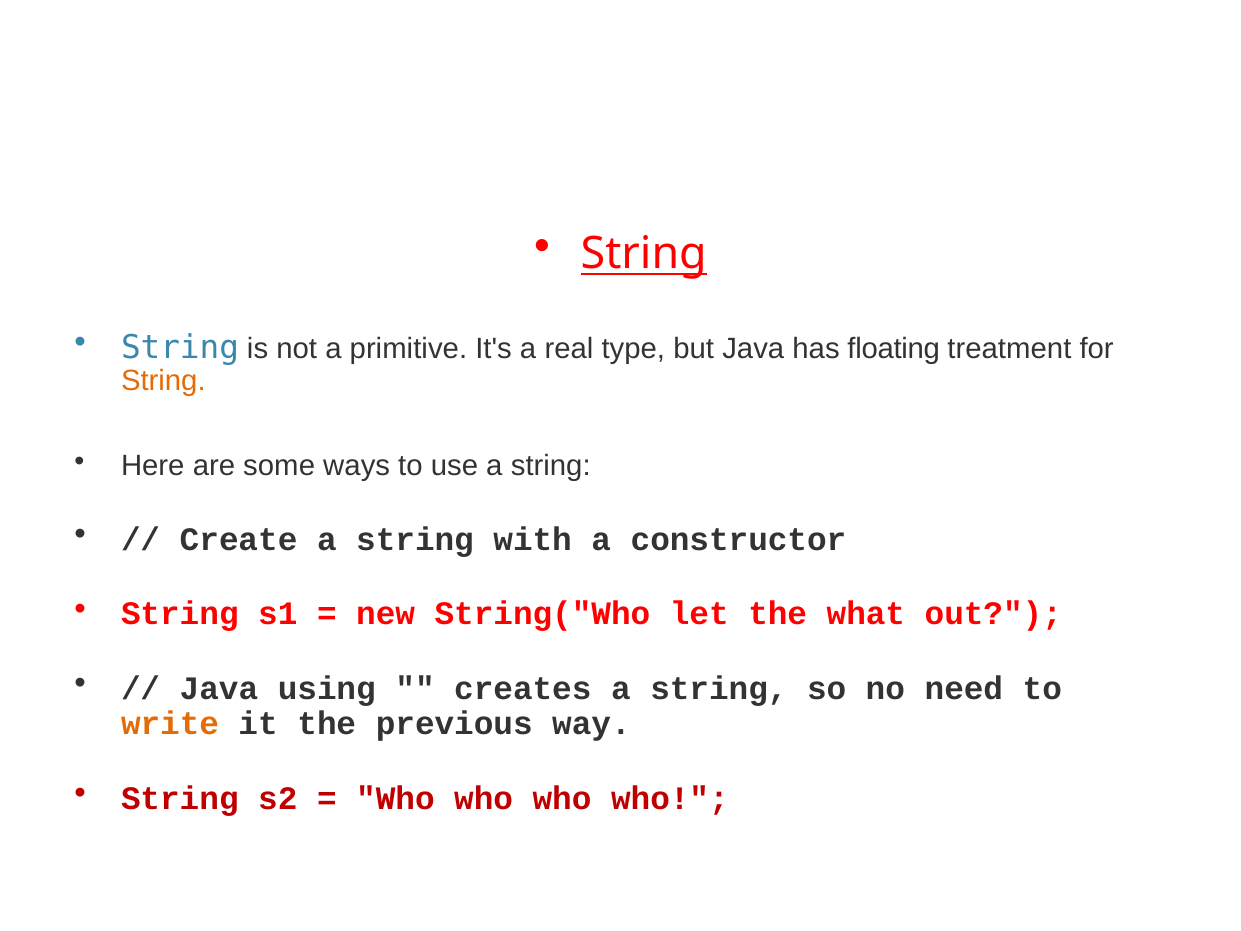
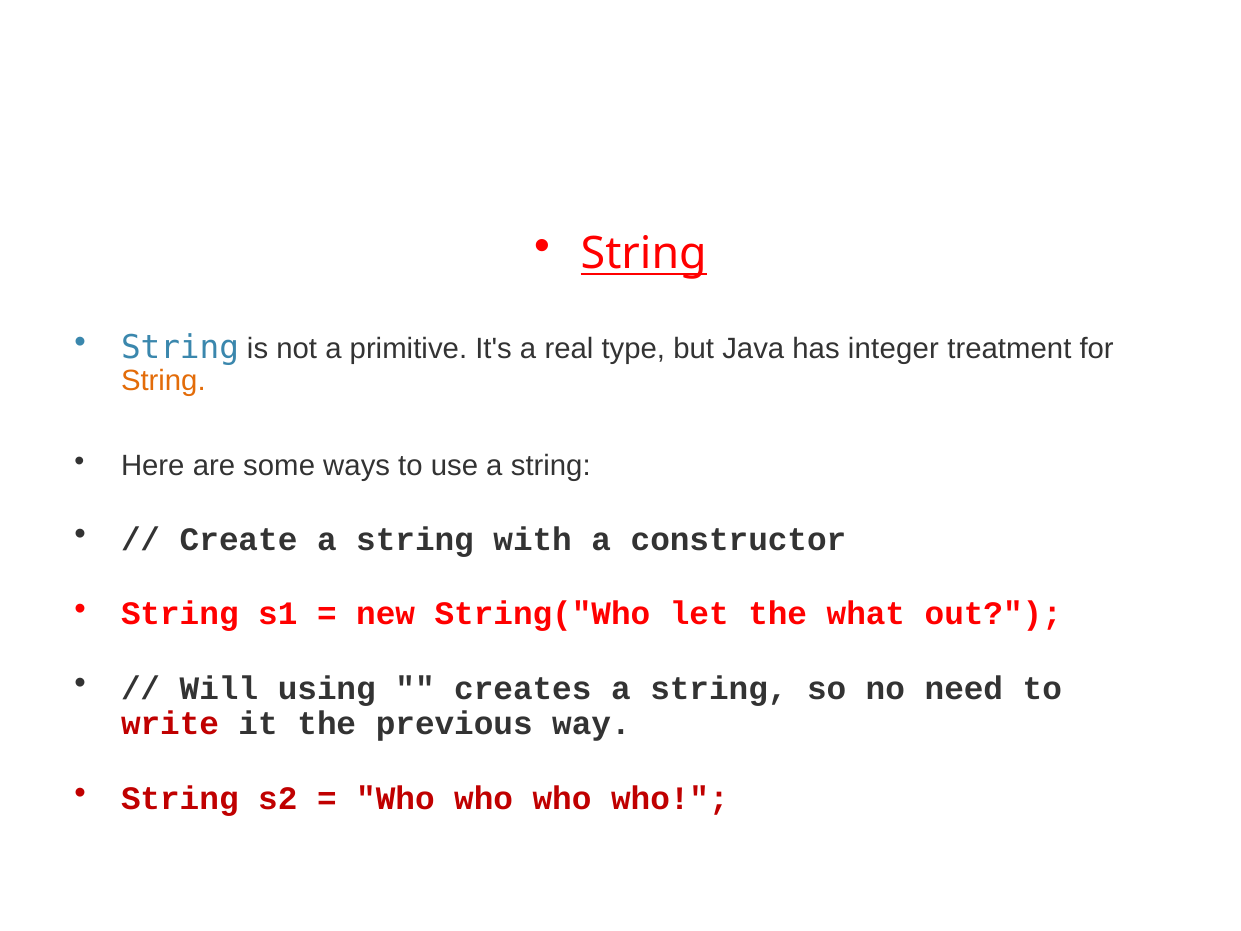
floating: floating -> integer
Java at (219, 688): Java -> Will
write colour: orange -> red
